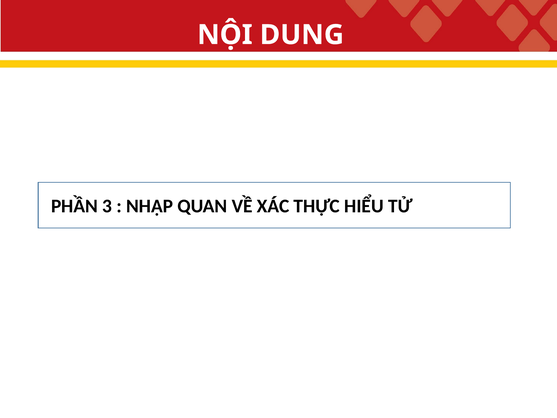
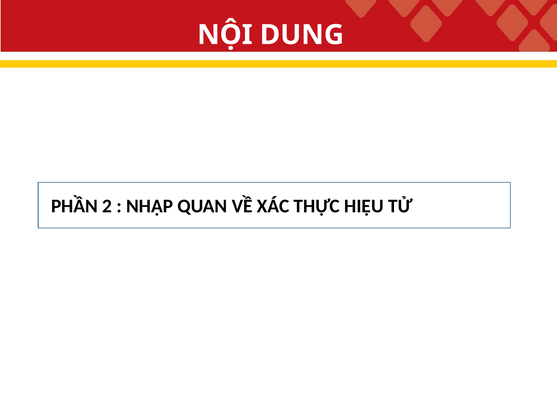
3: 3 -> 2
HIỂU: HIỂU -> HIỆU
